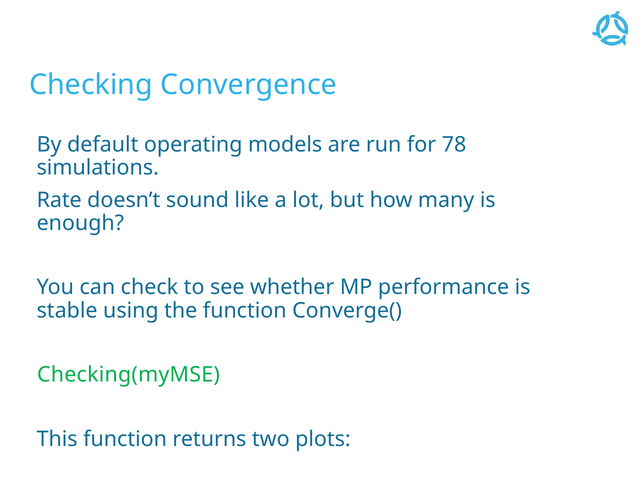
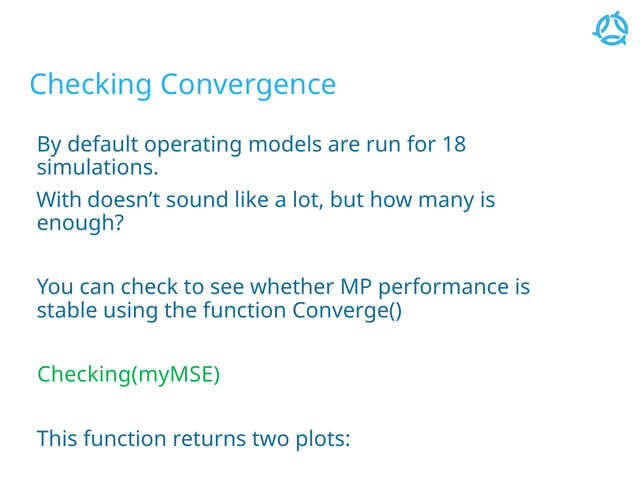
78: 78 -> 18
Rate: Rate -> With
